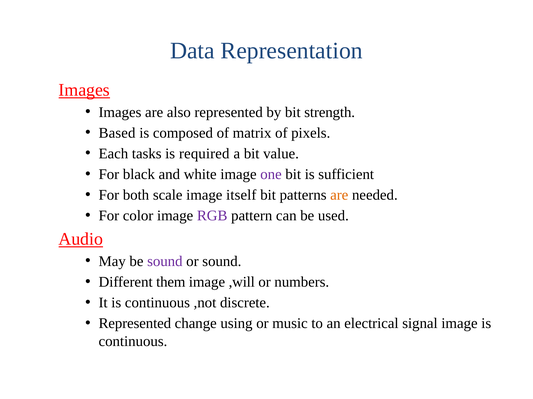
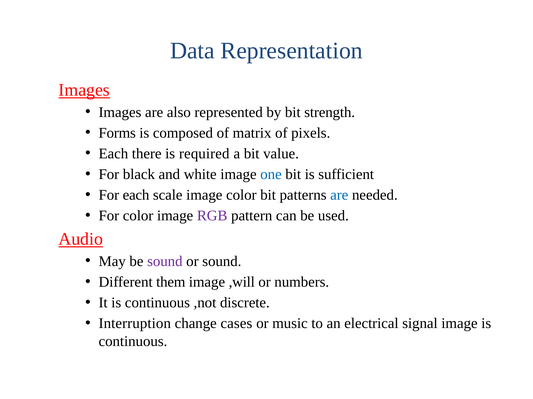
Based: Based -> Forms
tasks: tasks -> there
one colour: purple -> blue
For both: both -> each
image itself: itself -> color
are at (339, 195) colour: orange -> blue
Represented at (135, 324): Represented -> Interruption
using: using -> cases
